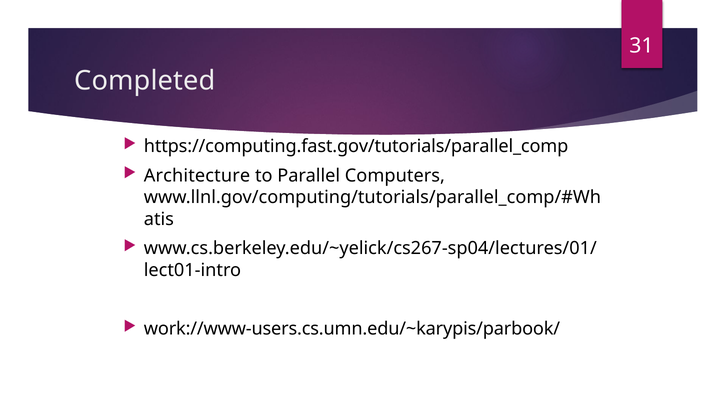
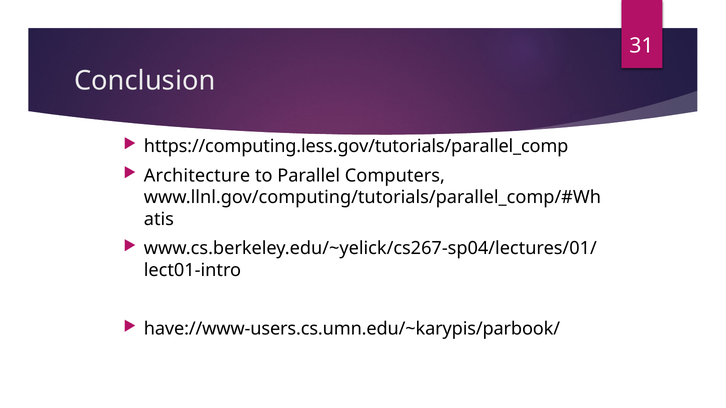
Completed: Completed -> Conclusion
https://computing.fast.gov/tutorials/parallel_comp: https://computing.fast.gov/tutorials/parallel_comp -> https://computing.less.gov/tutorials/parallel_comp
work://www-users.cs.umn.edu/~karypis/parbook/: work://www-users.cs.umn.edu/~karypis/parbook/ -> have://www-users.cs.umn.edu/~karypis/parbook/
